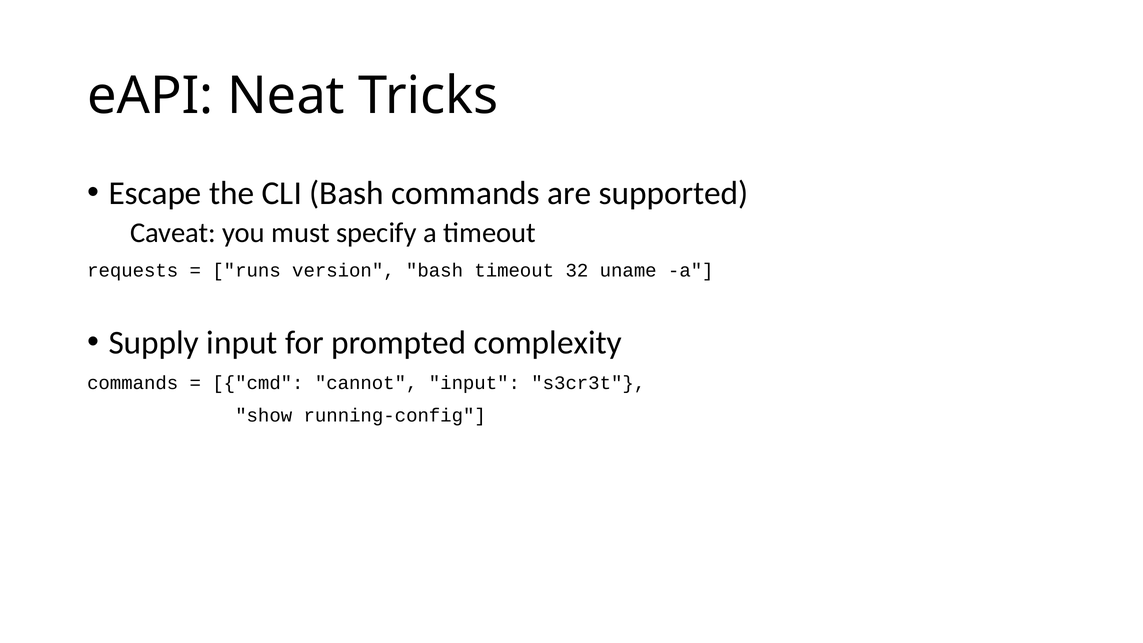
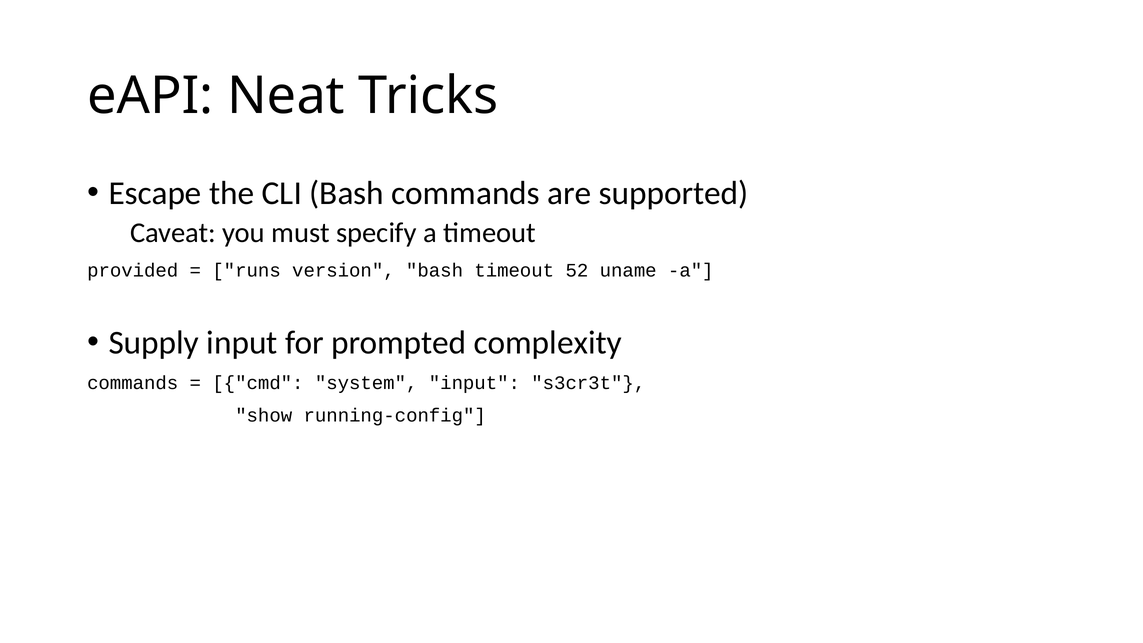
requests: requests -> provided
32: 32 -> 52
cannot: cannot -> system
